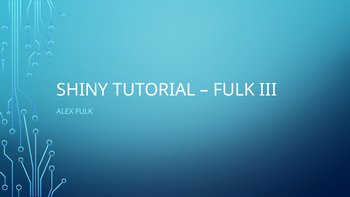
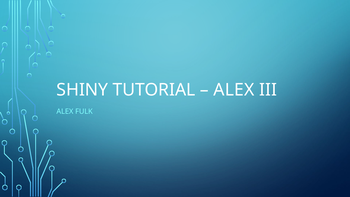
FULK at (234, 90): FULK -> ALEX
